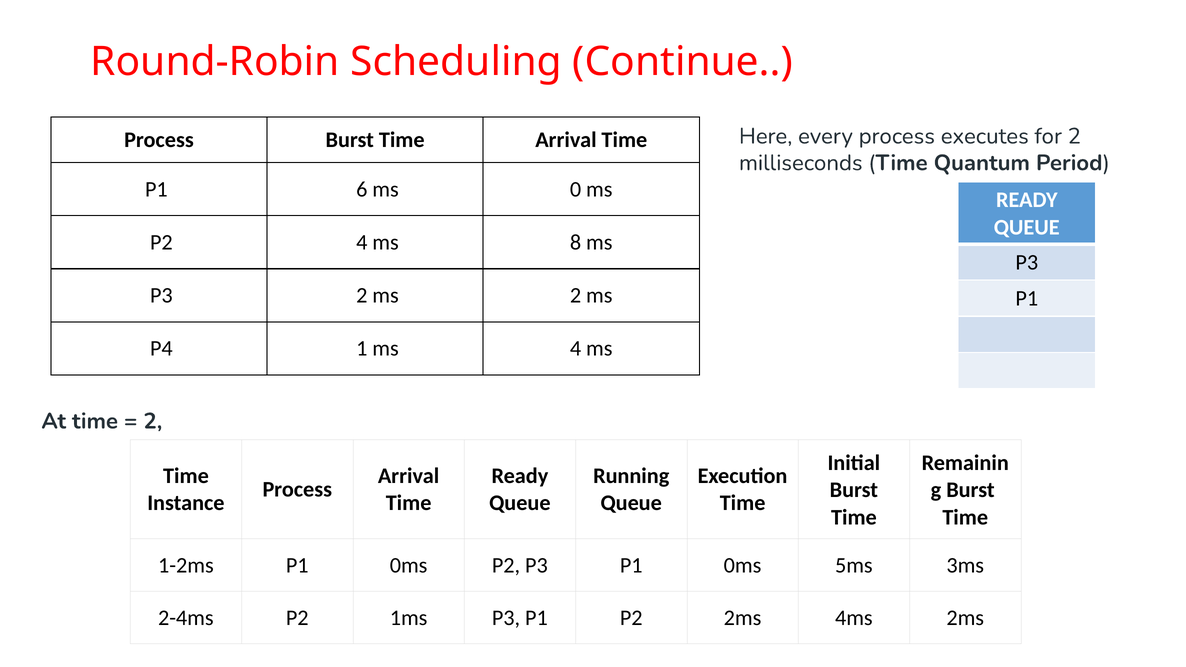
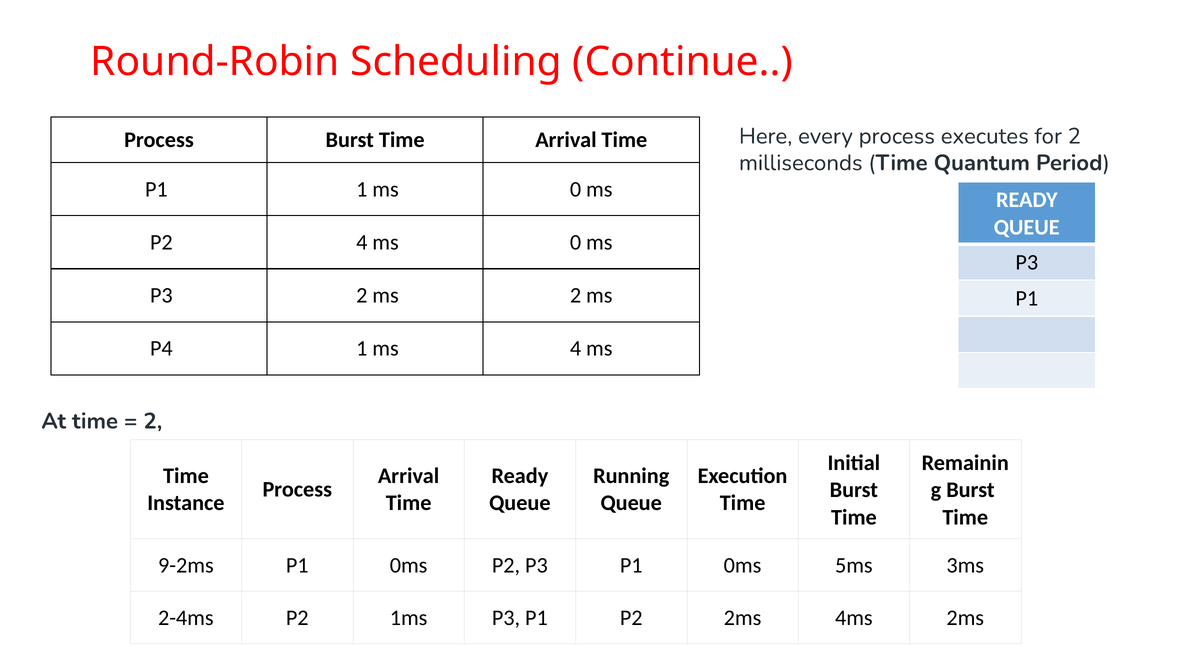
P1 6: 6 -> 1
4 ms 8: 8 -> 0
1-2ms: 1-2ms -> 9-2ms
